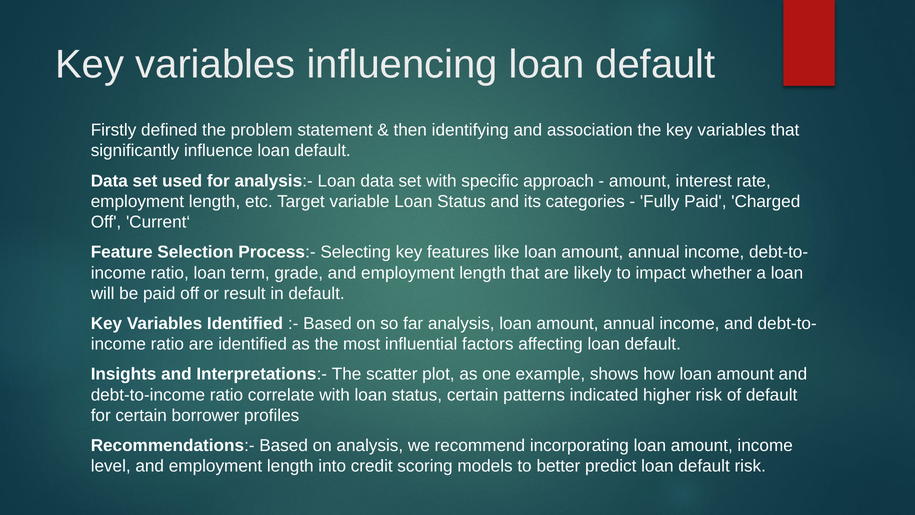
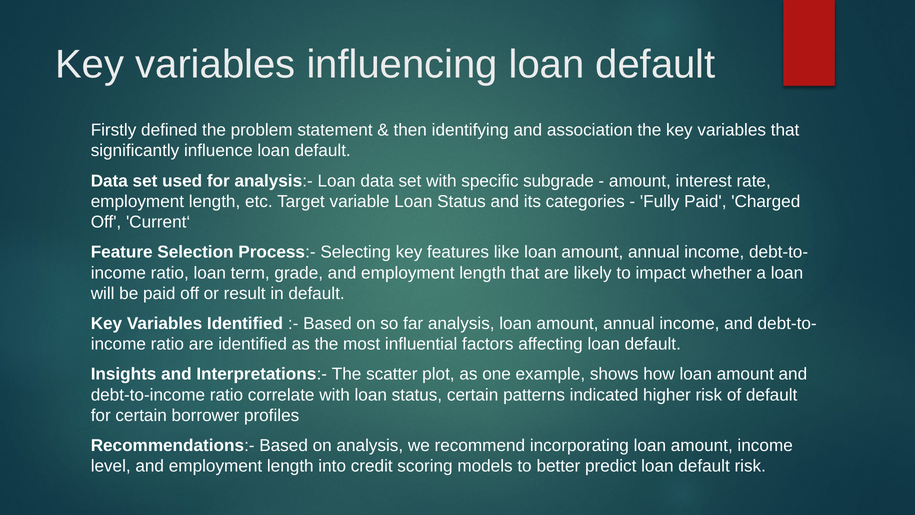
approach: approach -> subgrade
